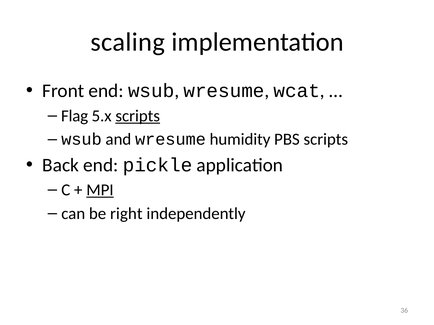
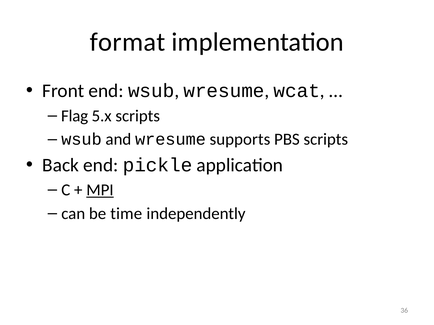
scaling: scaling -> format
scripts at (138, 116) underline: present -> none
humidity: humidity -> supports
right: right -> time
